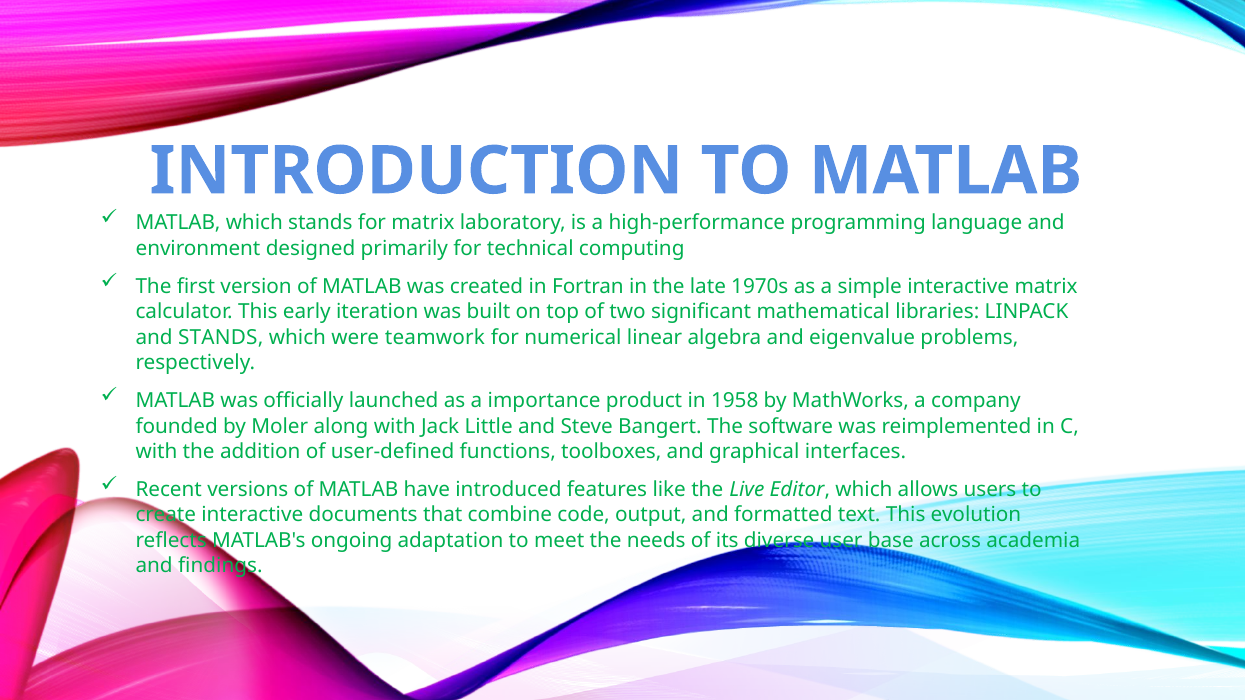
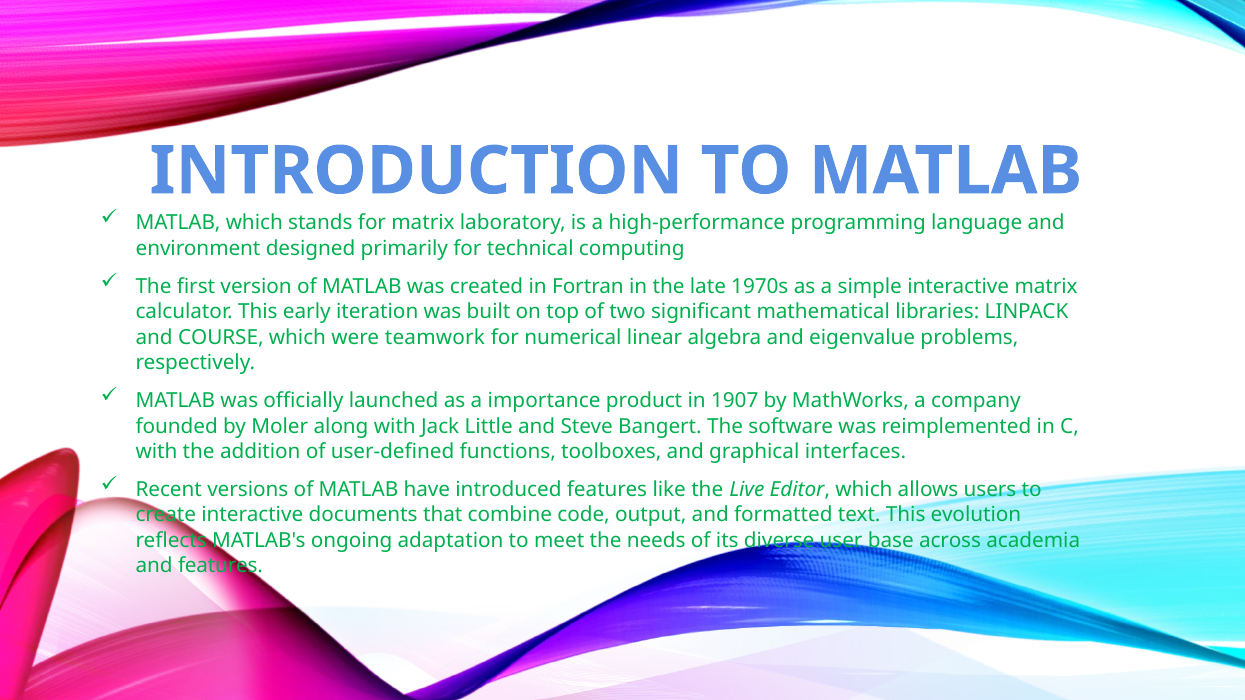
and STANDS: STANDS -> COURSE
1958: 1958 -> 1907
and findings: findings -> features
